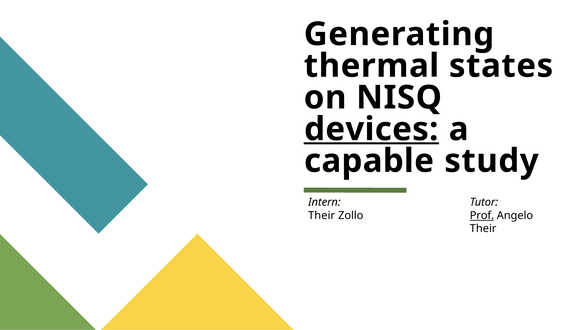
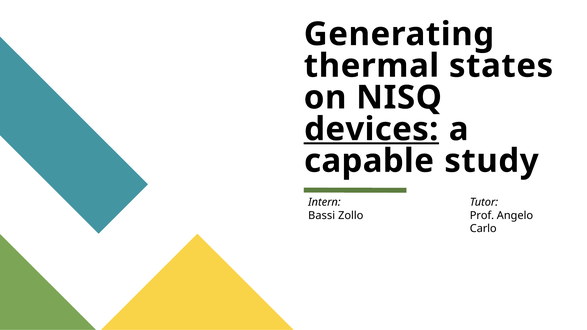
Their at (322, 216): Their -> Bassi
Prof underline: present -> none
Their at (483, 229): Their -> Carlo
